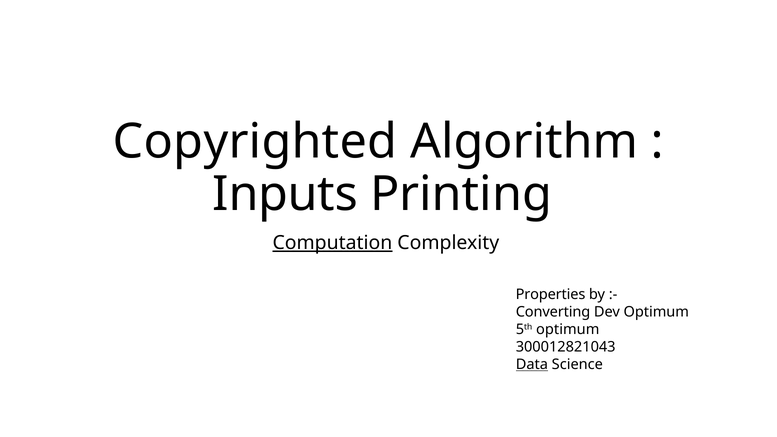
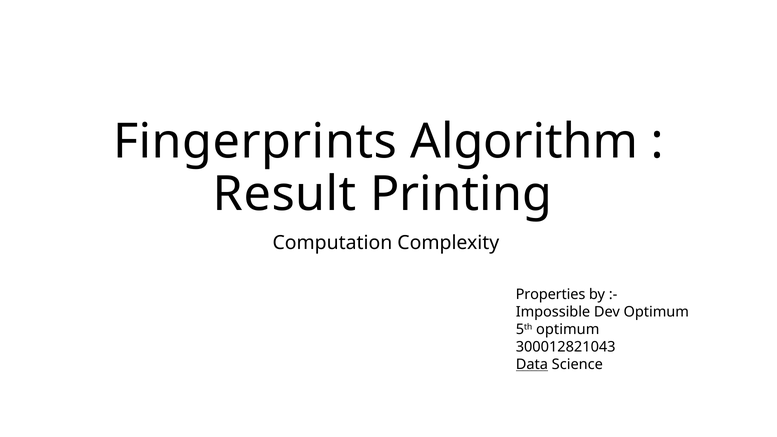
Copyrighted: Copyrighted -> Fingerprints
Inputs: Inputs -> Result
Computation underline: present -> none
Converting: Converting -> Impossible
